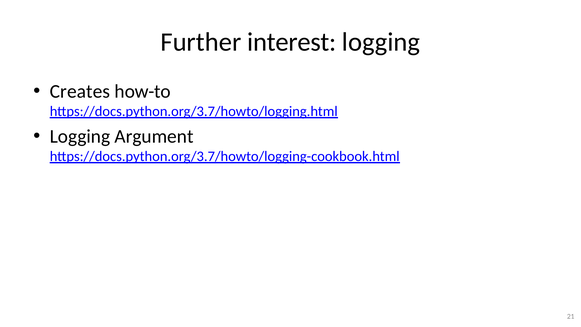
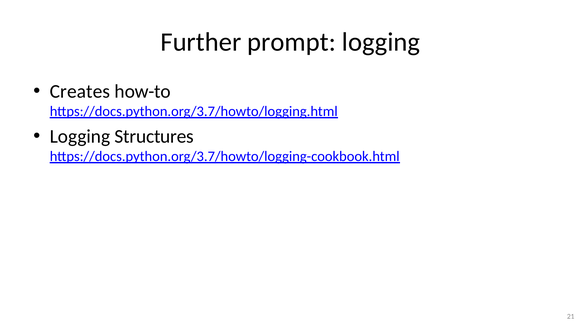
interest: interest -> prompt
Argument: Argument -> Structures
